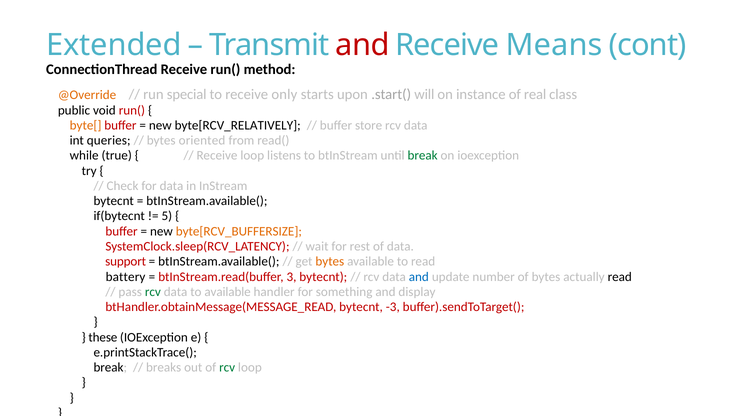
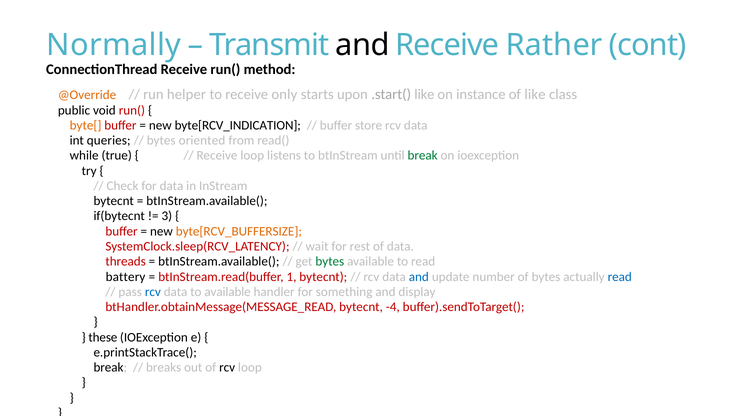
Extended: Extended -> Normally
and at (363, 45) colour: red -> black
Means: Means -> Rather
special: special -> helper
.start( will: will -> like
of real: real -> like
byte[RCV_RELATIVELY: byte[RCV_RELATIVELY -> byte[RCV_INDICATION
5: 5 -> 3
support: support -> threads
bytes at (330, 262) colour: orange -> green
3: 3 -> 1
read at (620, 277) colour: black -> blue
rcv at (153, 292) colour: green -> blue
-3: -3 -> -4
rcv at (227, 368) colour: green -> black
